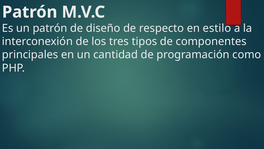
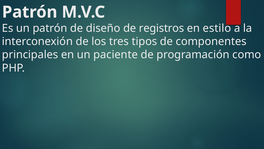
respecto: respecto -> registros
cantidad: cantidad -> paciente
